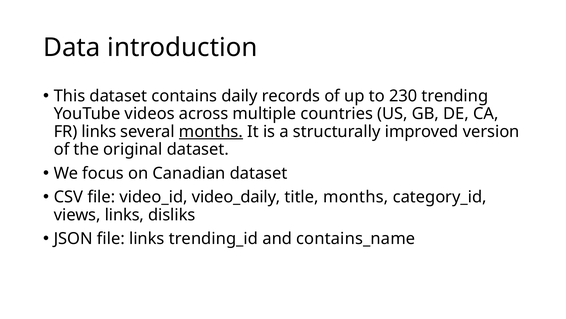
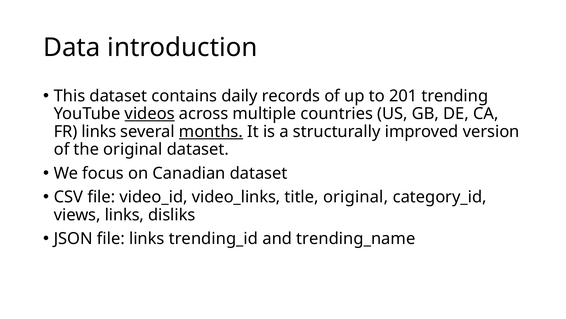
230: 230 -> 201
videos underline: none -> present
video_daily: video_daily -> video_links
title months: months -> original
contains_name: contains_name -> trending_name
